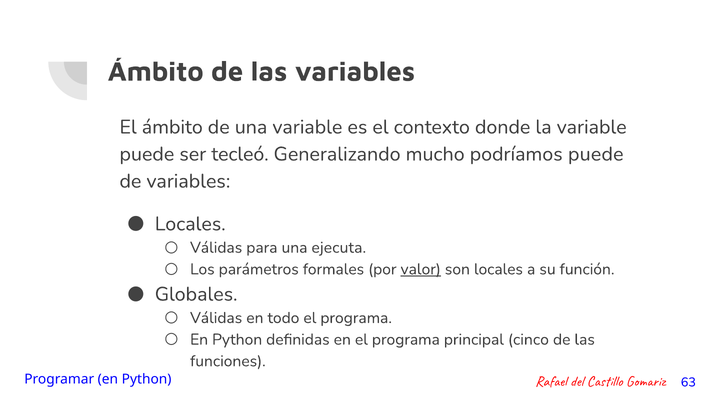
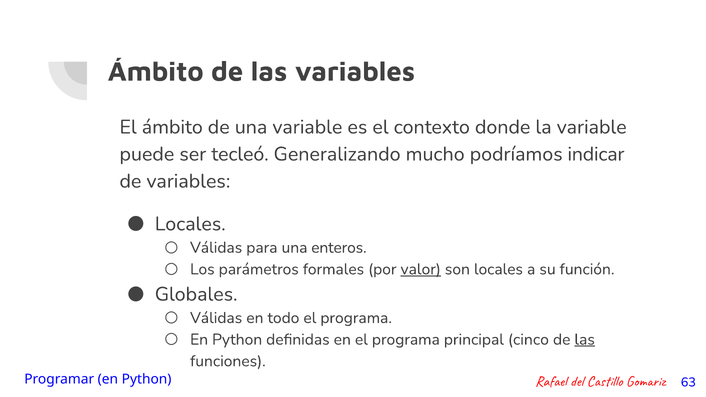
podríamos puede: puede -> indicar
ejecuta: ejecuta -> enteros
las at (585, 340) underline: none -> present
